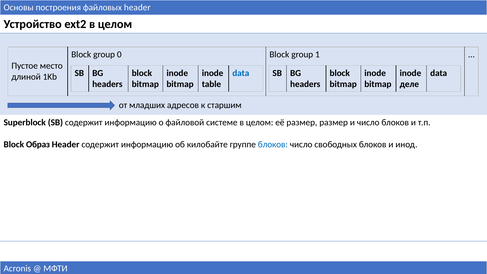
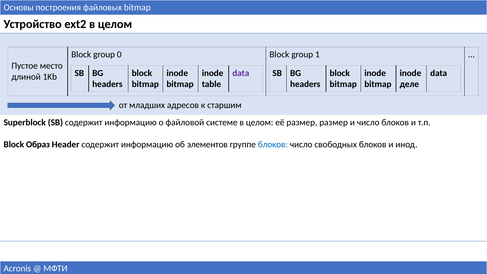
файловых header: header -> bitmap
data at (241, 73) colour: blue -> purple
килобайте: килобайте -> элементов
